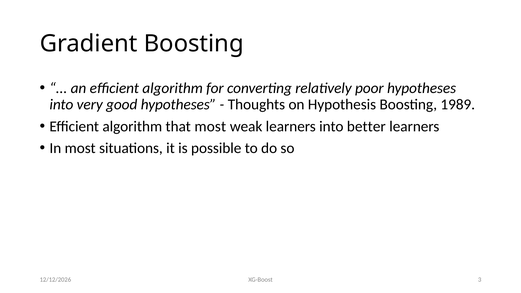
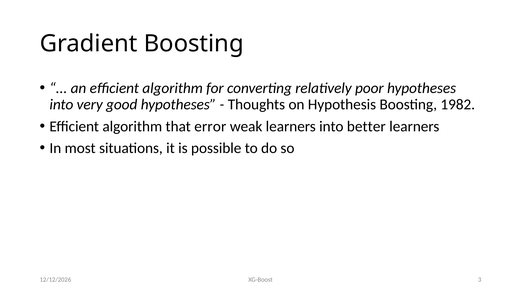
1989: 1989 -> 1982
that most: most -> error
